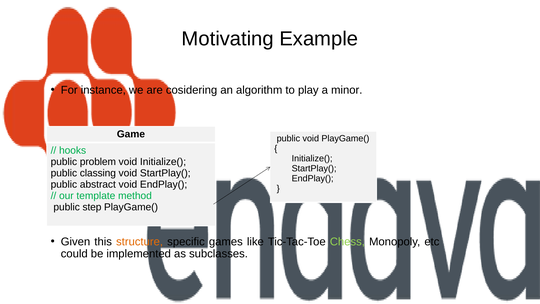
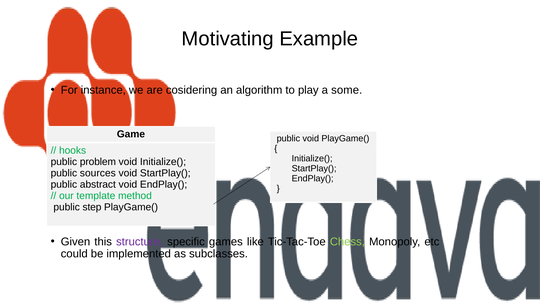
minor: minor -> some
classing: classing -> sources
structure colour: orange -> purple
